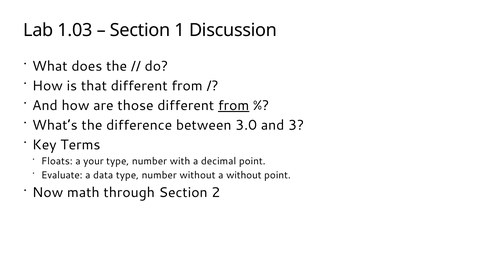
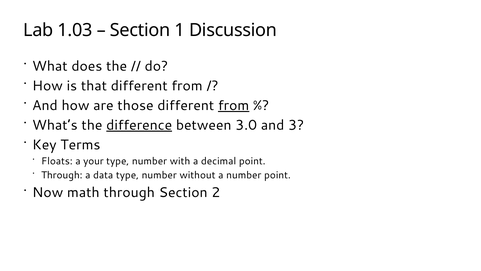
difference underline: none -> present
Evaluate at (62, 175): Evaluate -> Through
a without: without -> number
